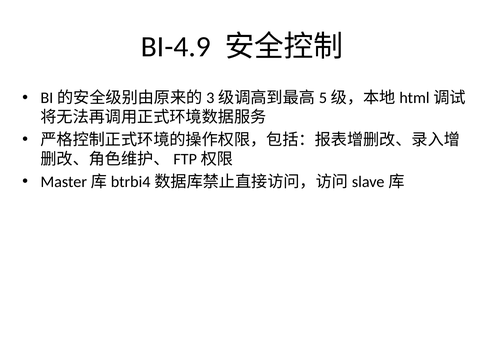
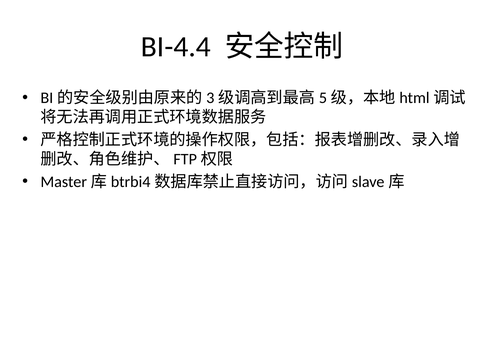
BI-4.9: BI-4.9 -> BI-4.4
